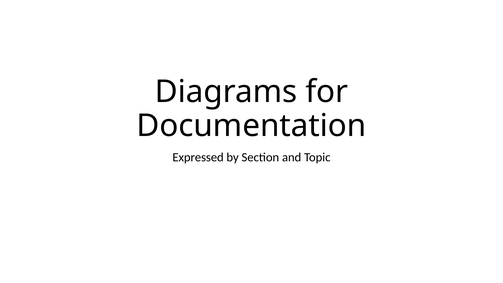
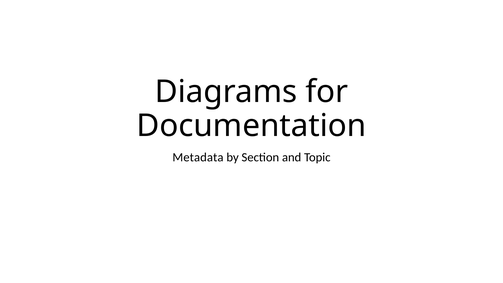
Expressed: Expressed -> Metadata
